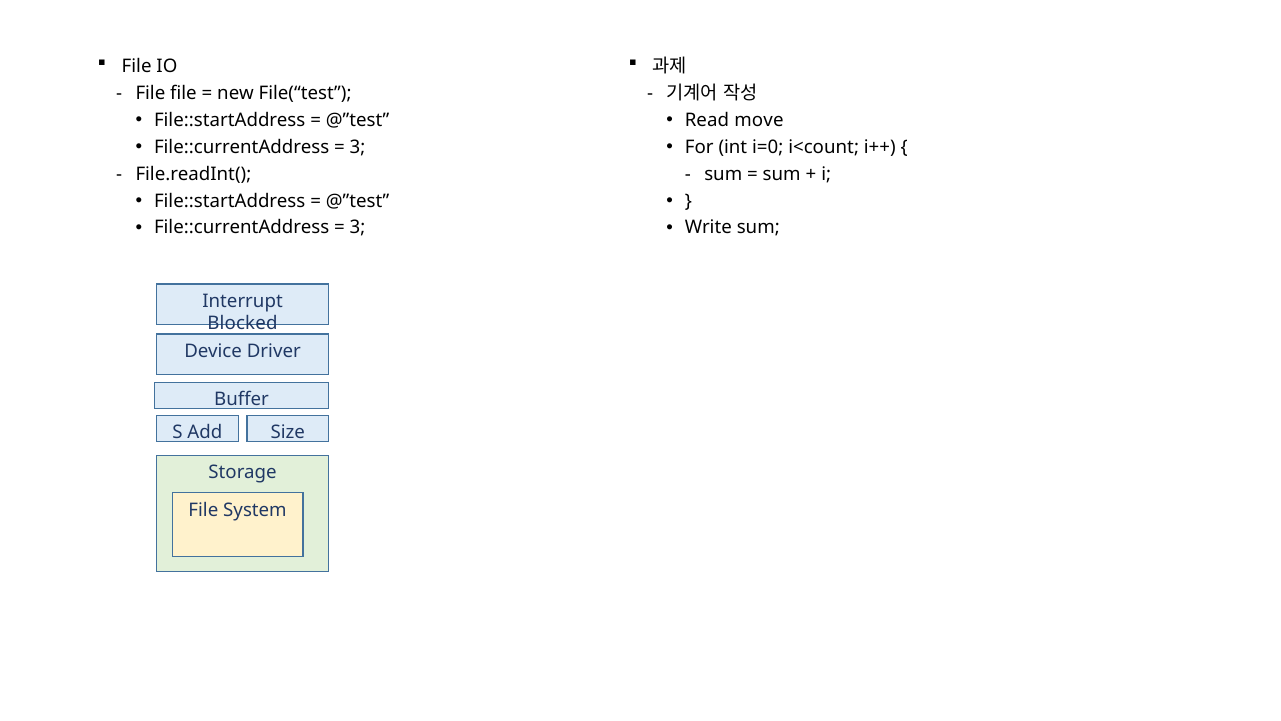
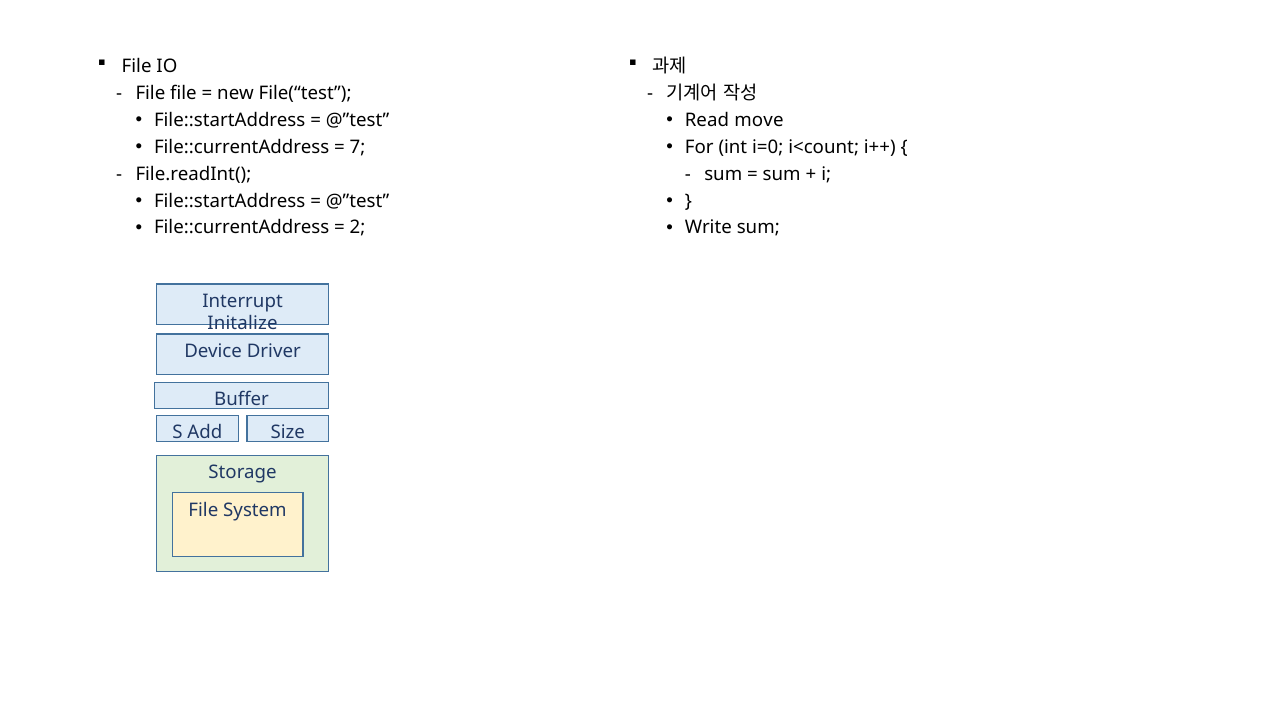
3 at (358, 147): 3 -> 7
3 at (358, 228): 3 -> 2
Blocked: Blocked -> Initalize
